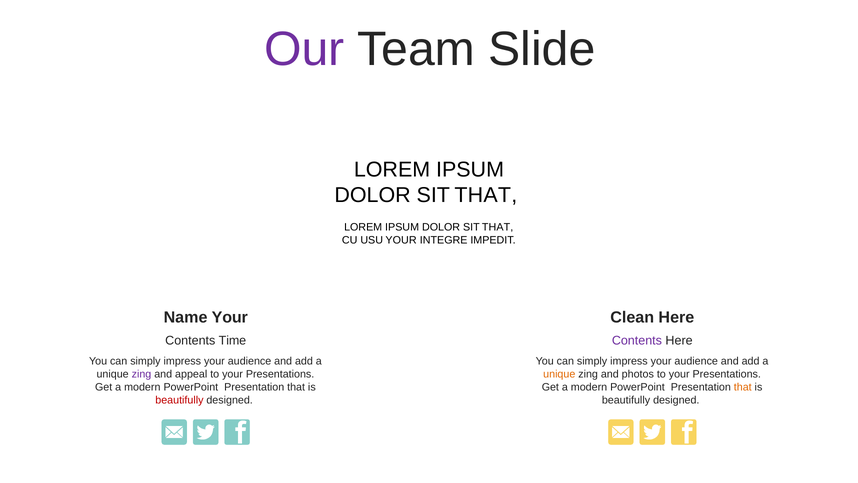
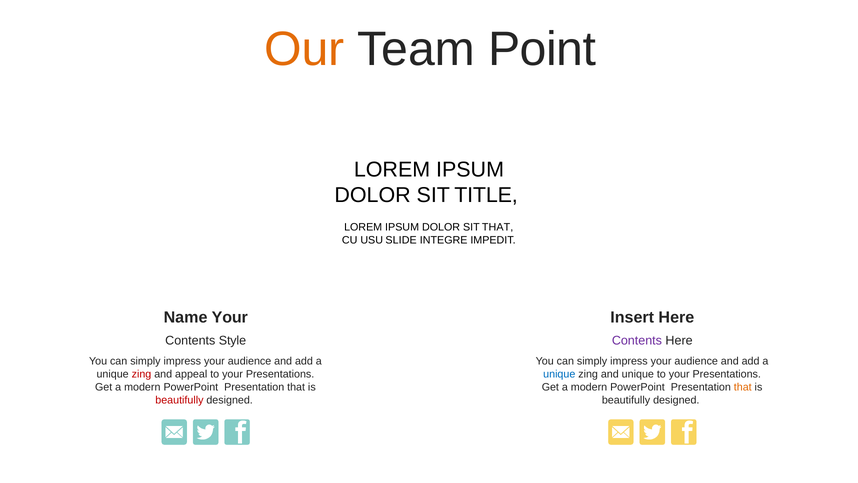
Our colour: purple -> orange
Slide: Slide -> Point
THAT at (486, 195): THAT -> TITLE
USU YOUR: YOUR -> SLIDE
Clean: Clean -> Insert
Time: Time -> Style
zing at (142, 374) colour: purple -> red
unique at (559, 374) colour: orange -> blue
and photos: photos -> unique
